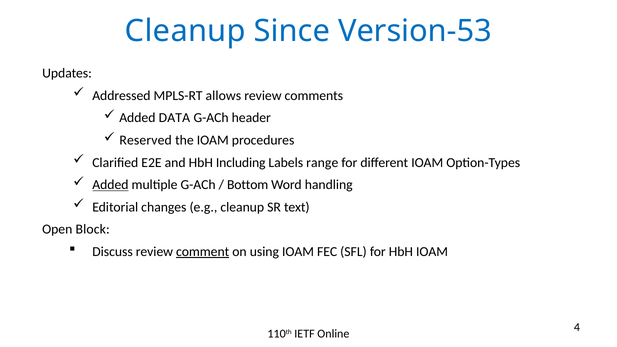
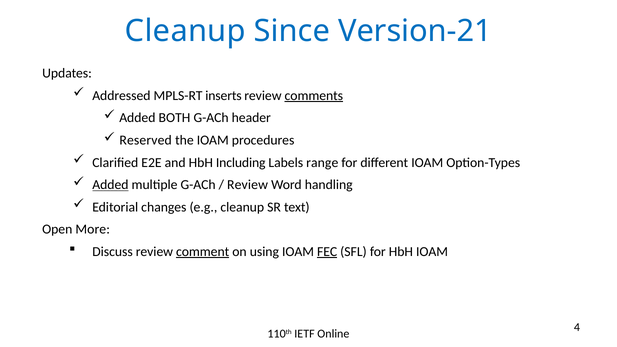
Version-53: Version-53 -> Version-21
allows: allows -> inserts
comments underline: none -> present
DATA: DATA -> BOTH
Bottom at (248, 185): Bottom -> Review
Block: Block -> More
FEC underline: none -> present
